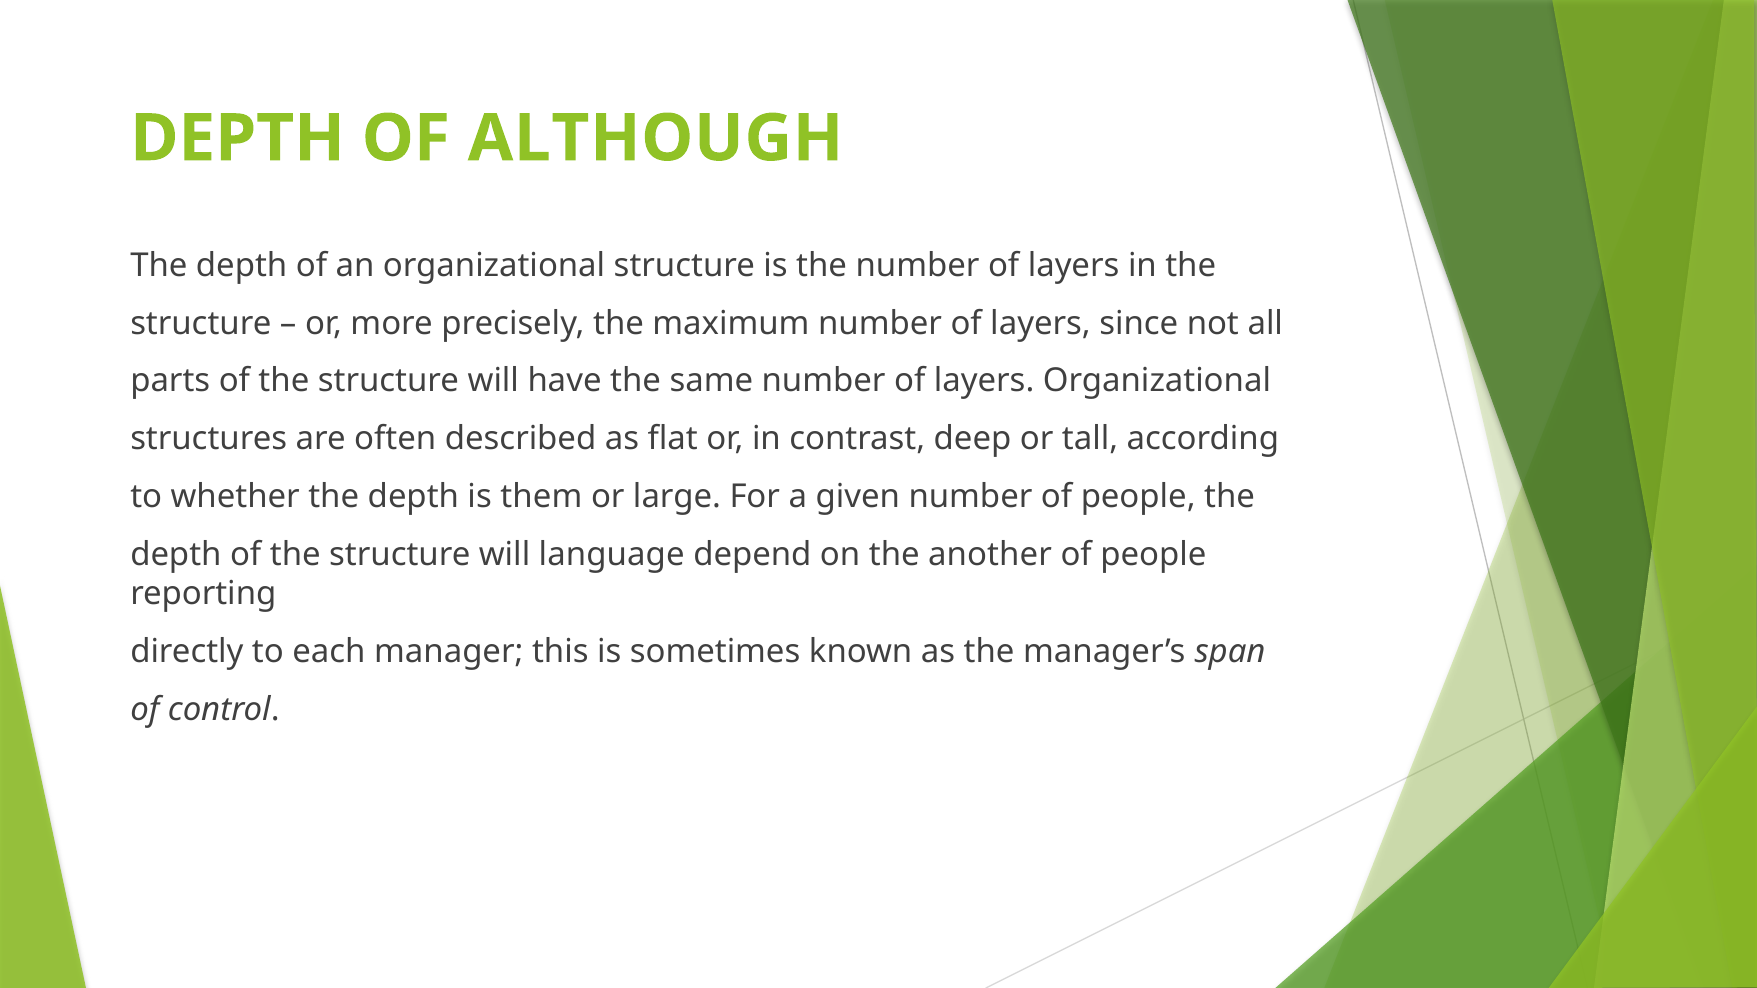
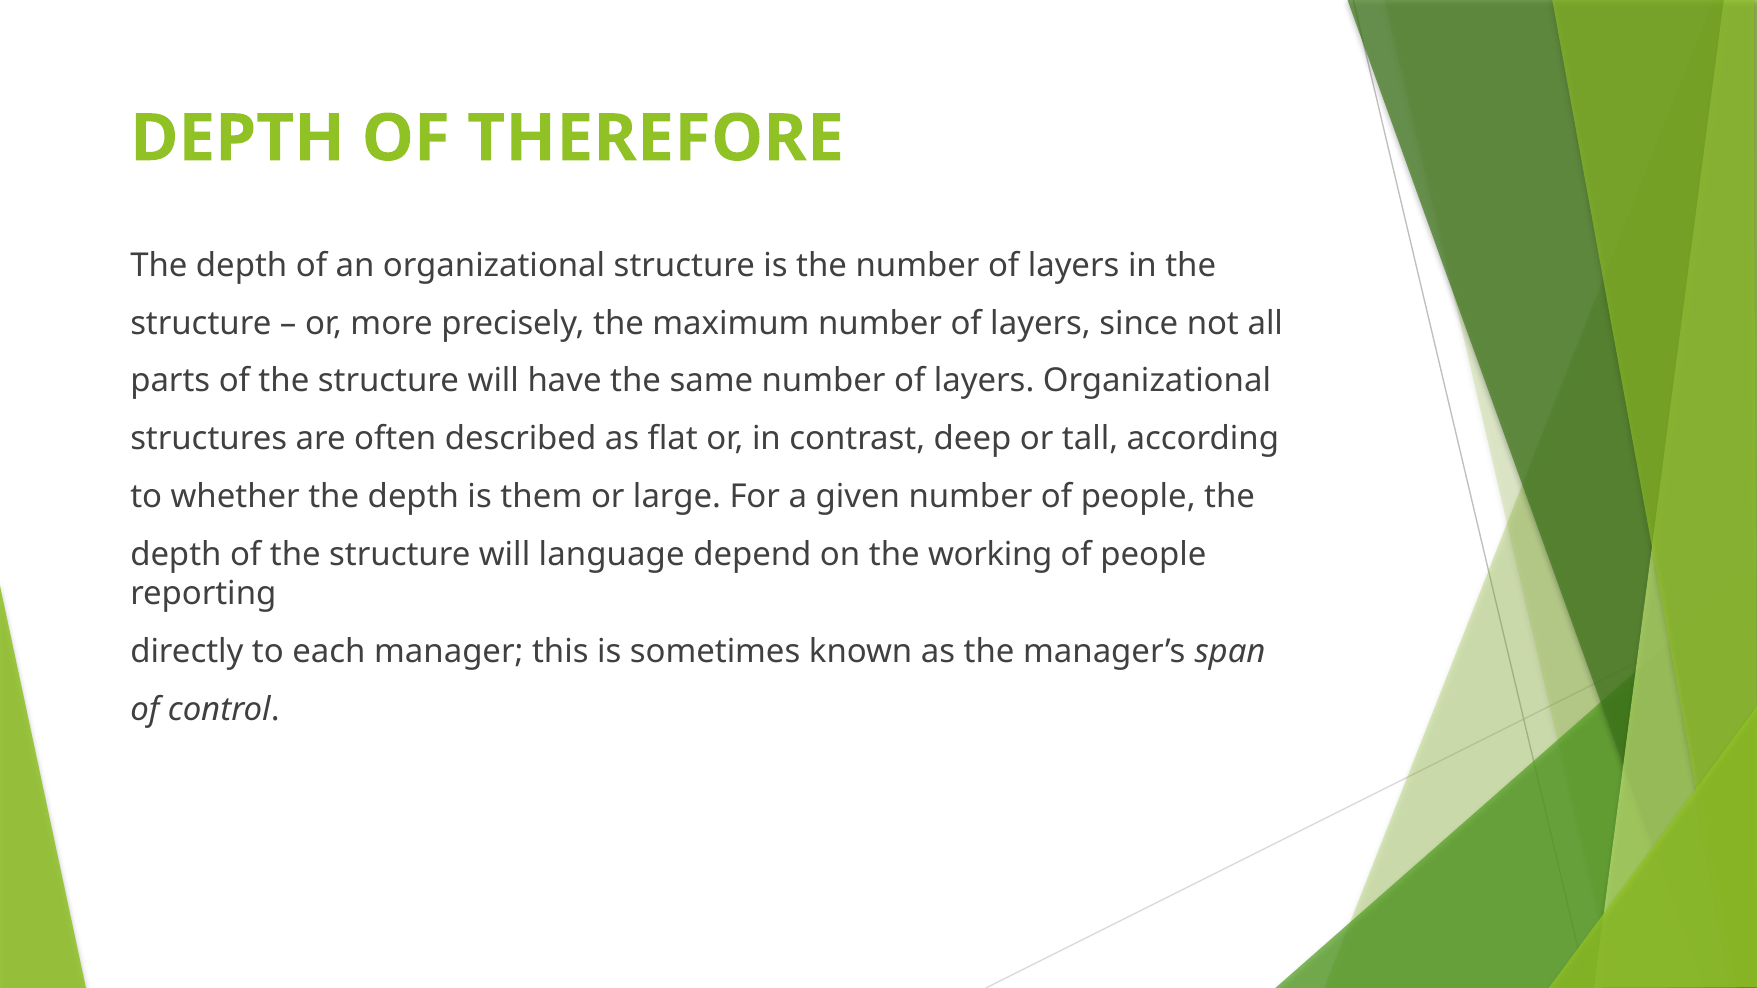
ALTHOUGH: ALTHOUGH -> THEREFORE
another: another -> working
